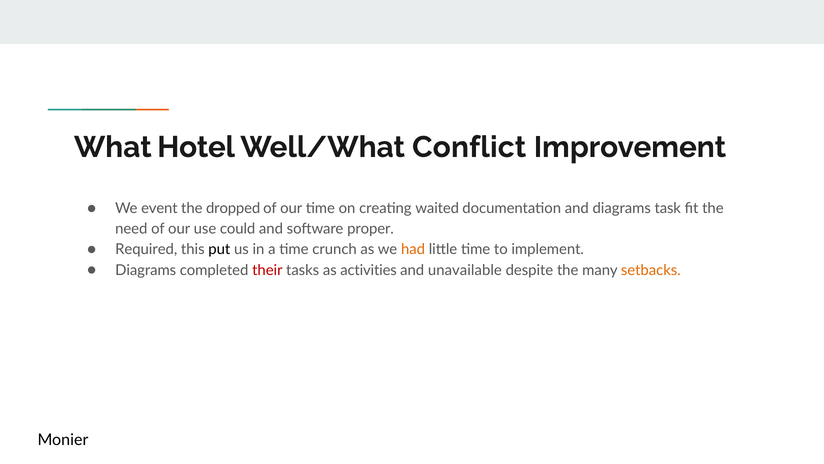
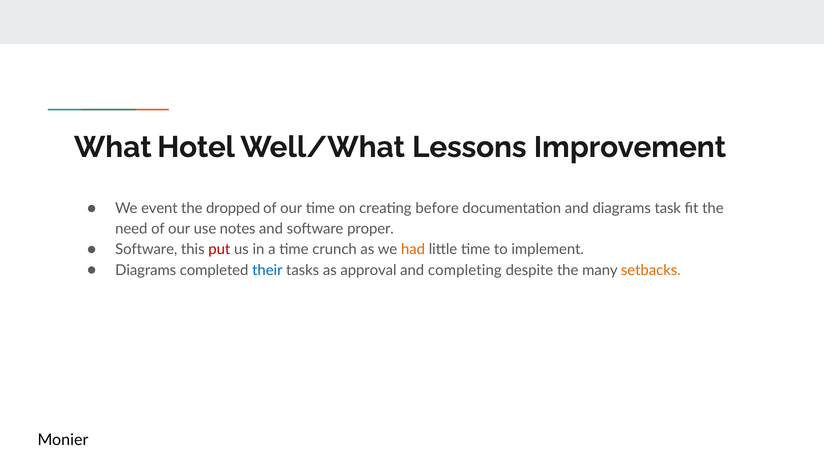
Conflict: Conflict -> Lessons
waited: waited -> before
could: could -> notes
Required at (146, 249): Required -> Software
put colour: black -> red
their colour: red -> blue
activities: activities -> approval
unavailable: unavailable -> completing
